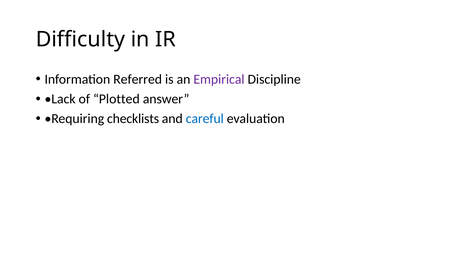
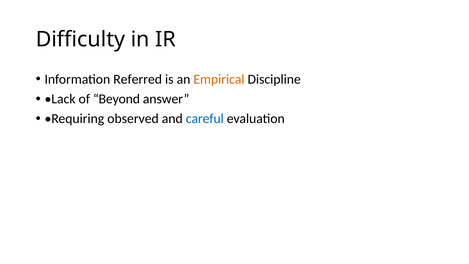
Empirical colour: purple -> orange
Plotted: Plotted -> Beyond
checklists: checklists -> observed
